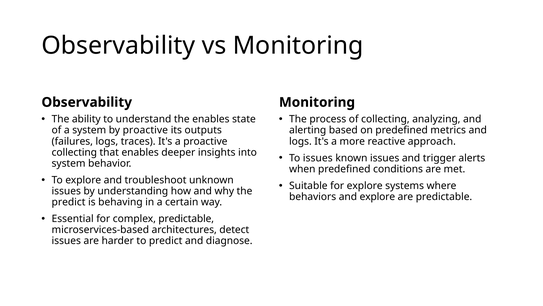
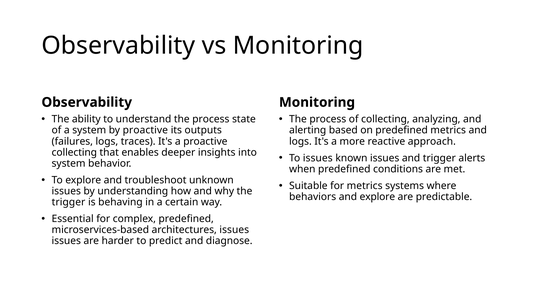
understand the enables: enables -> process
for explore: explore -> metrics
predict at (69, 202): predict -> trigger
complex predictable: predictable -> predefined
architectures detect: detect -> issues
